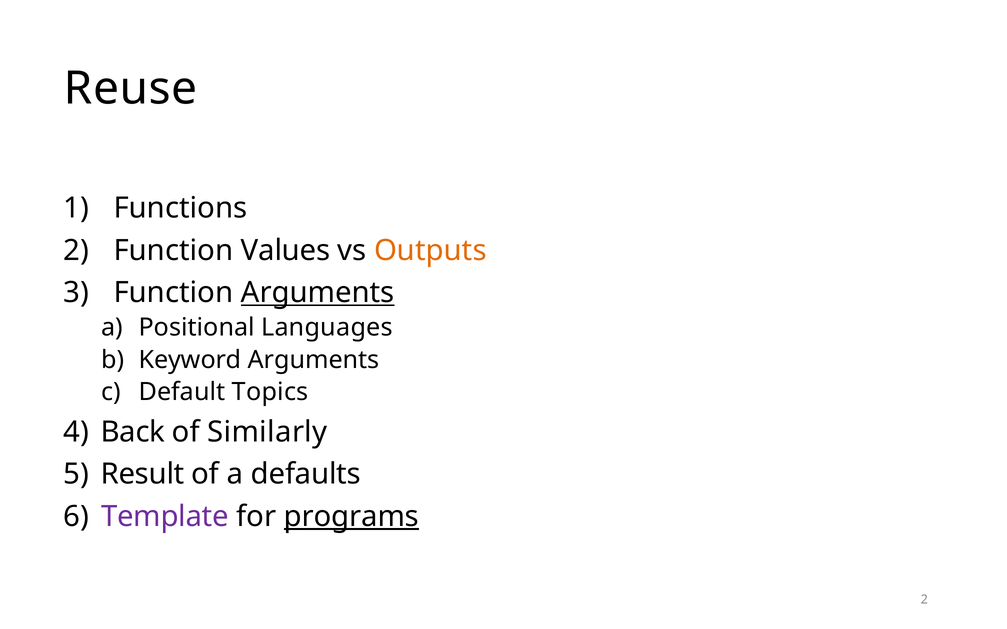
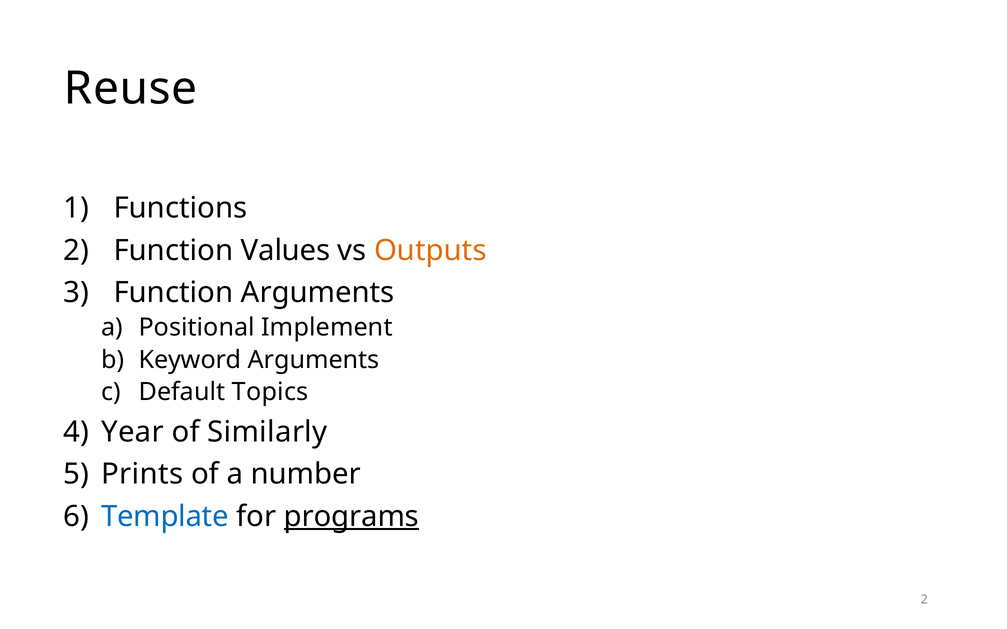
Arguments at (318, 293) underline: present -> none
Languages: Languages -> Implement
Back: Back -> Year
Result: Result -> Prints
defaults: defaults -> number
Template colour: purple -> blue
